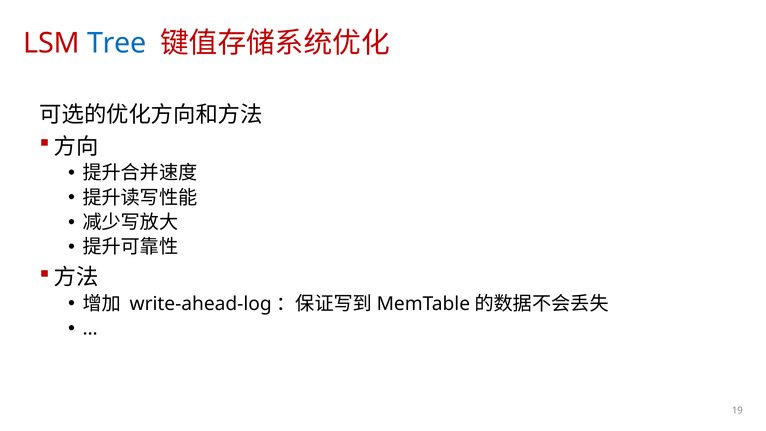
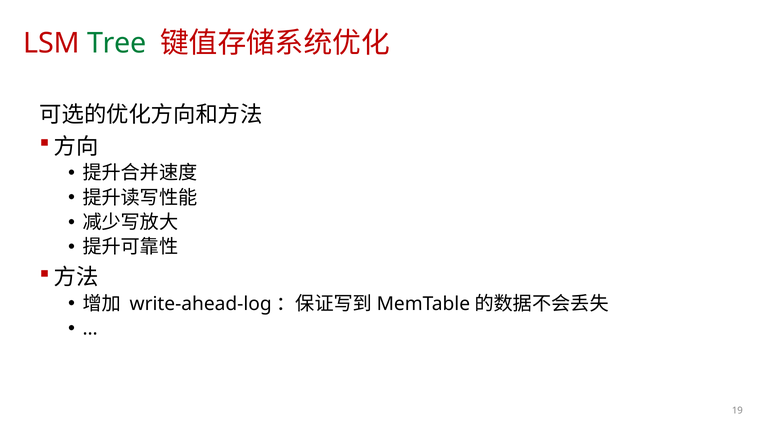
Tree colour: blue -> green
